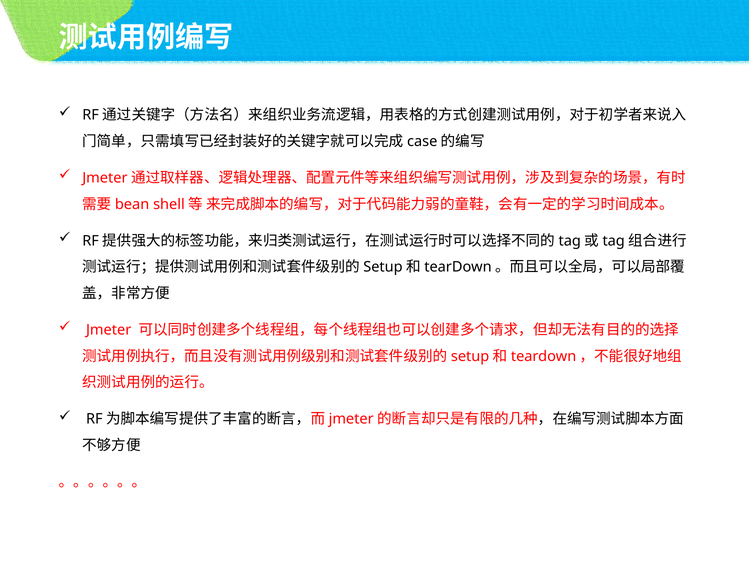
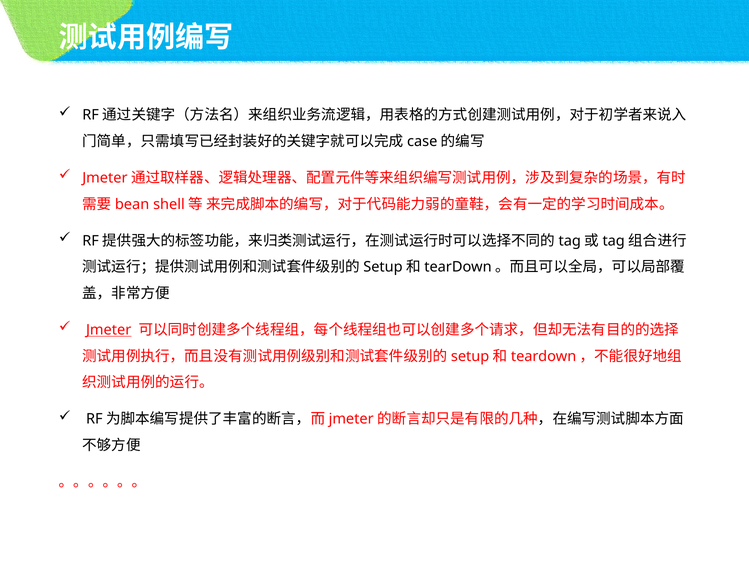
Jmeter underline: none -> present
